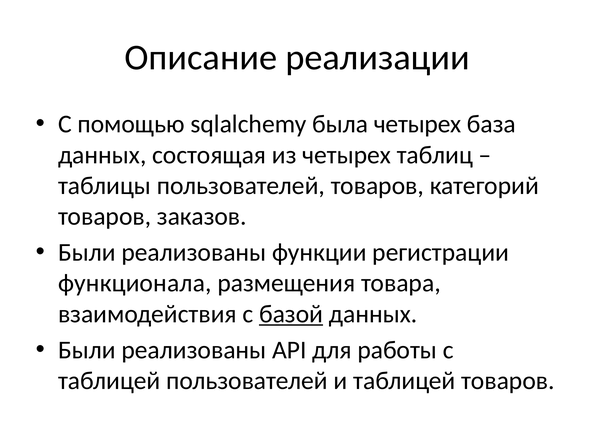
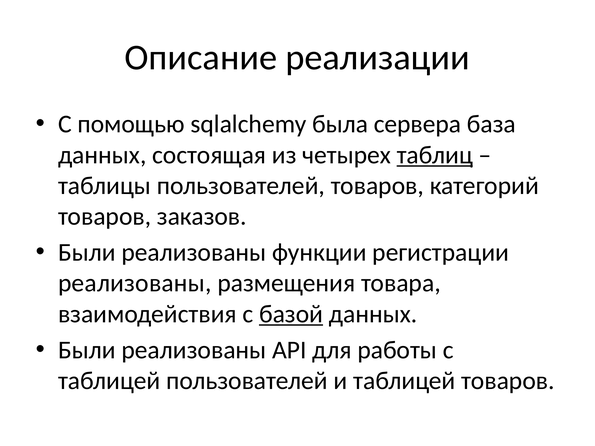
была четырех: четырех -> сервера
таблиц underline: none -> present
функционала at (135, 283): функционала -> реализованы
